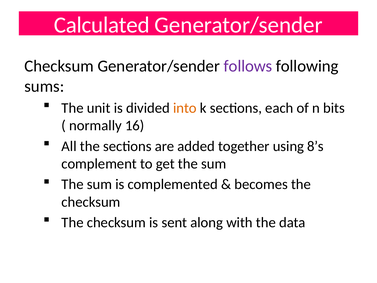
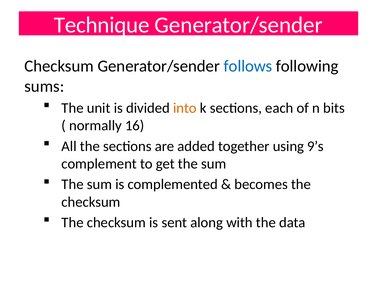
Calculated: Calculated -> Technique
follows colour: purple -> blue
8’s: 8’s -> 9’s
